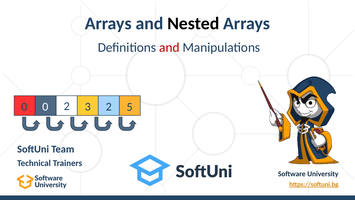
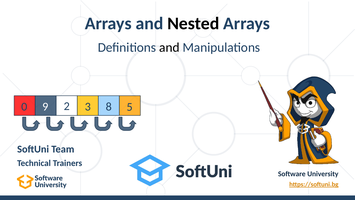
and at (169, 47) colour: red -> black
0 0: 0 -> 9
3 2: 2 -> 8
